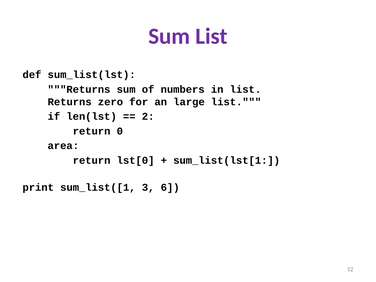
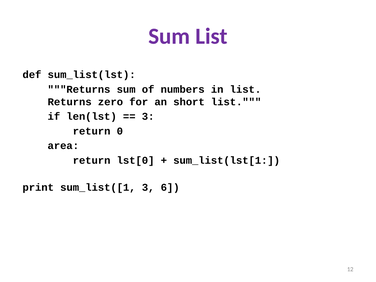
large: large -> short
2 at (148, 116): 2 -> 3
